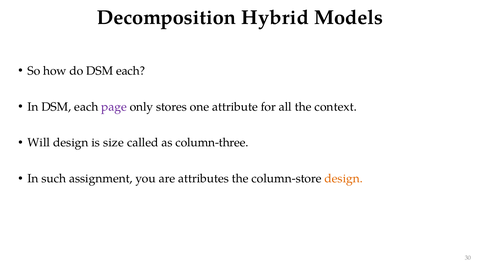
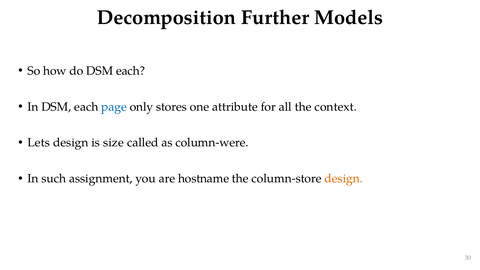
Hybrid: Hybrid -> Further
page colour: purple -> blue
Will: Will -> Lets
column-three: column-three -> column-were
attributes: attributes -> hostname
